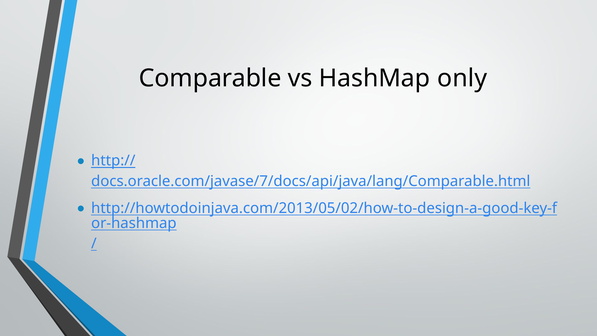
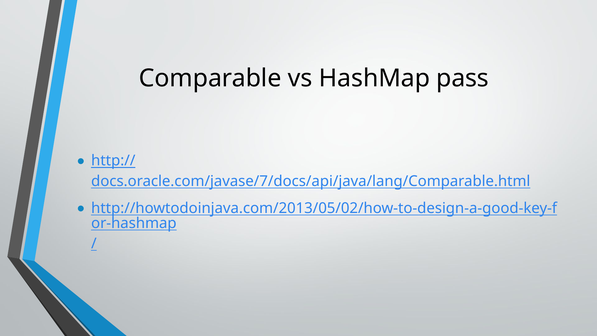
only: only -> pass
